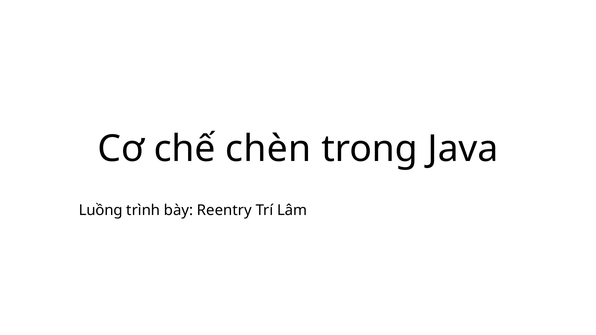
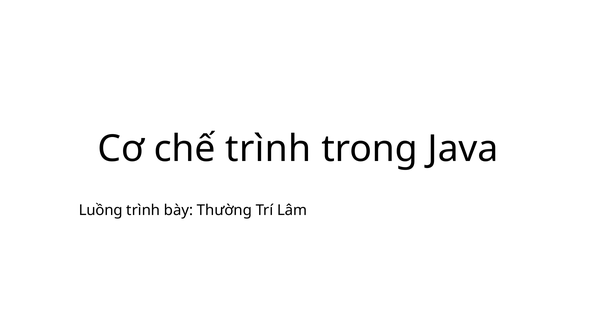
chế chèn: chèn -> trình
Reentry: Reentry -> Thường
